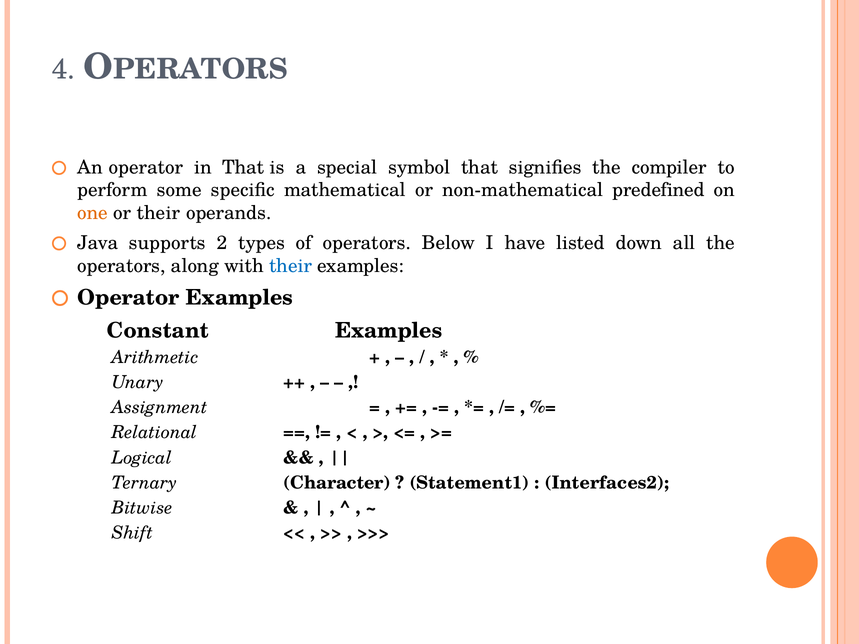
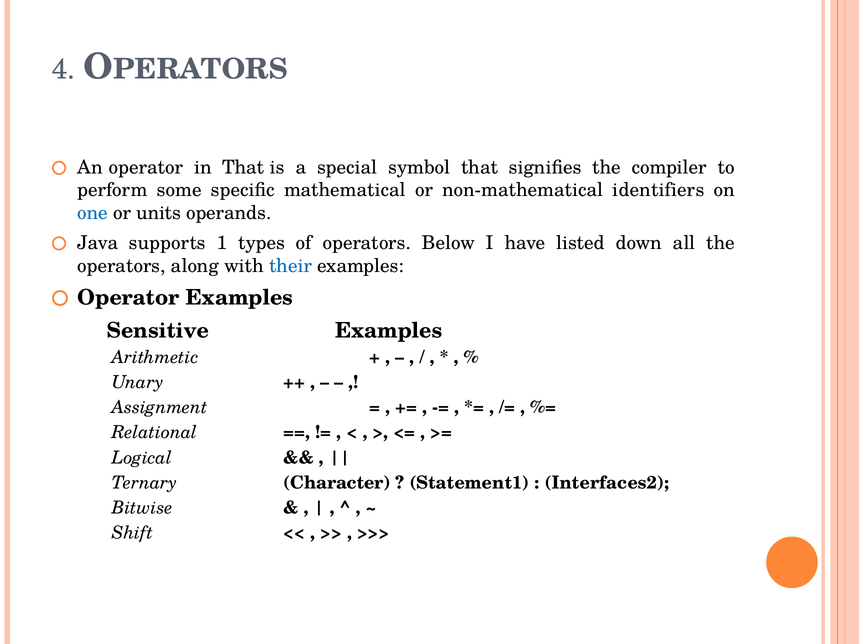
predefined: predefined -> identifiers
one colour: orange -> blue
or their: their -> units
2: 2 -> 1
Constant: Constant -> Sensitive
